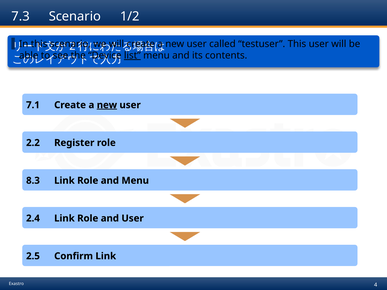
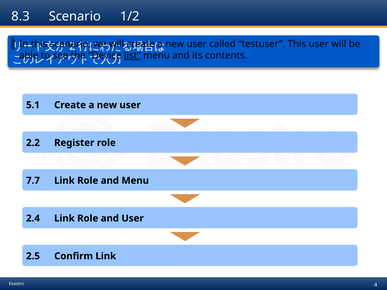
7.3: 7.3 -> 8.3
7.1: 7.1 -> 5.1
new at (107, 105) underline: present -> none
8.3: 8.3 -> 7.7
